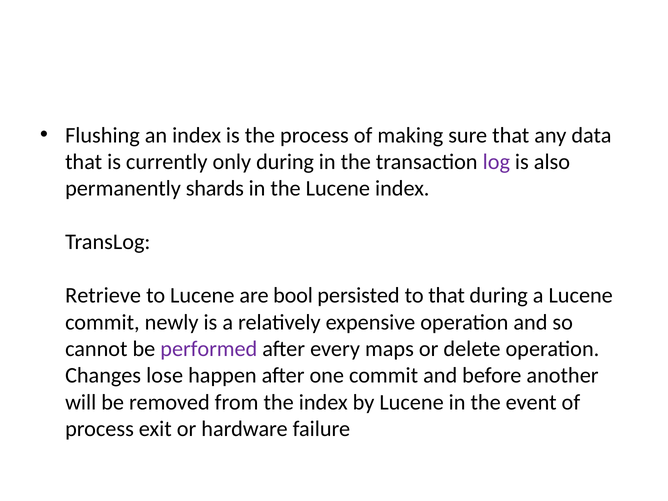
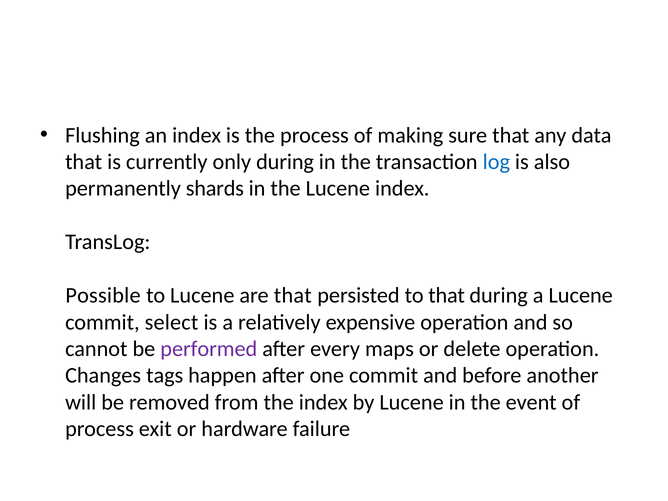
log colour: purple -> blue
Retrieve: Retrieve -> Possible
are bool: bool -> that
newly: newly -> select
lose: lose -> tags
